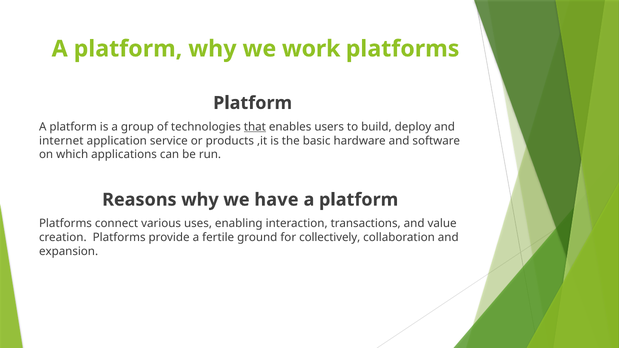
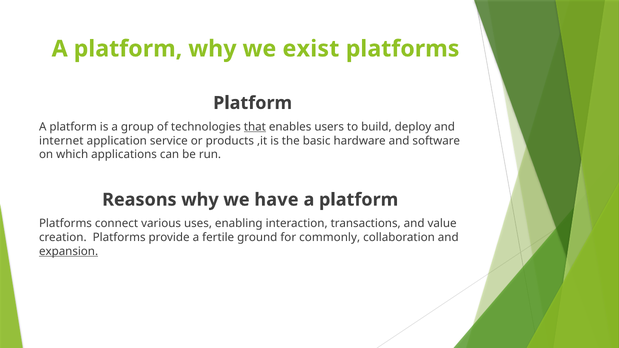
work: work -> exist
collectively: collectively -> commonly
expansion underline: none -> present
